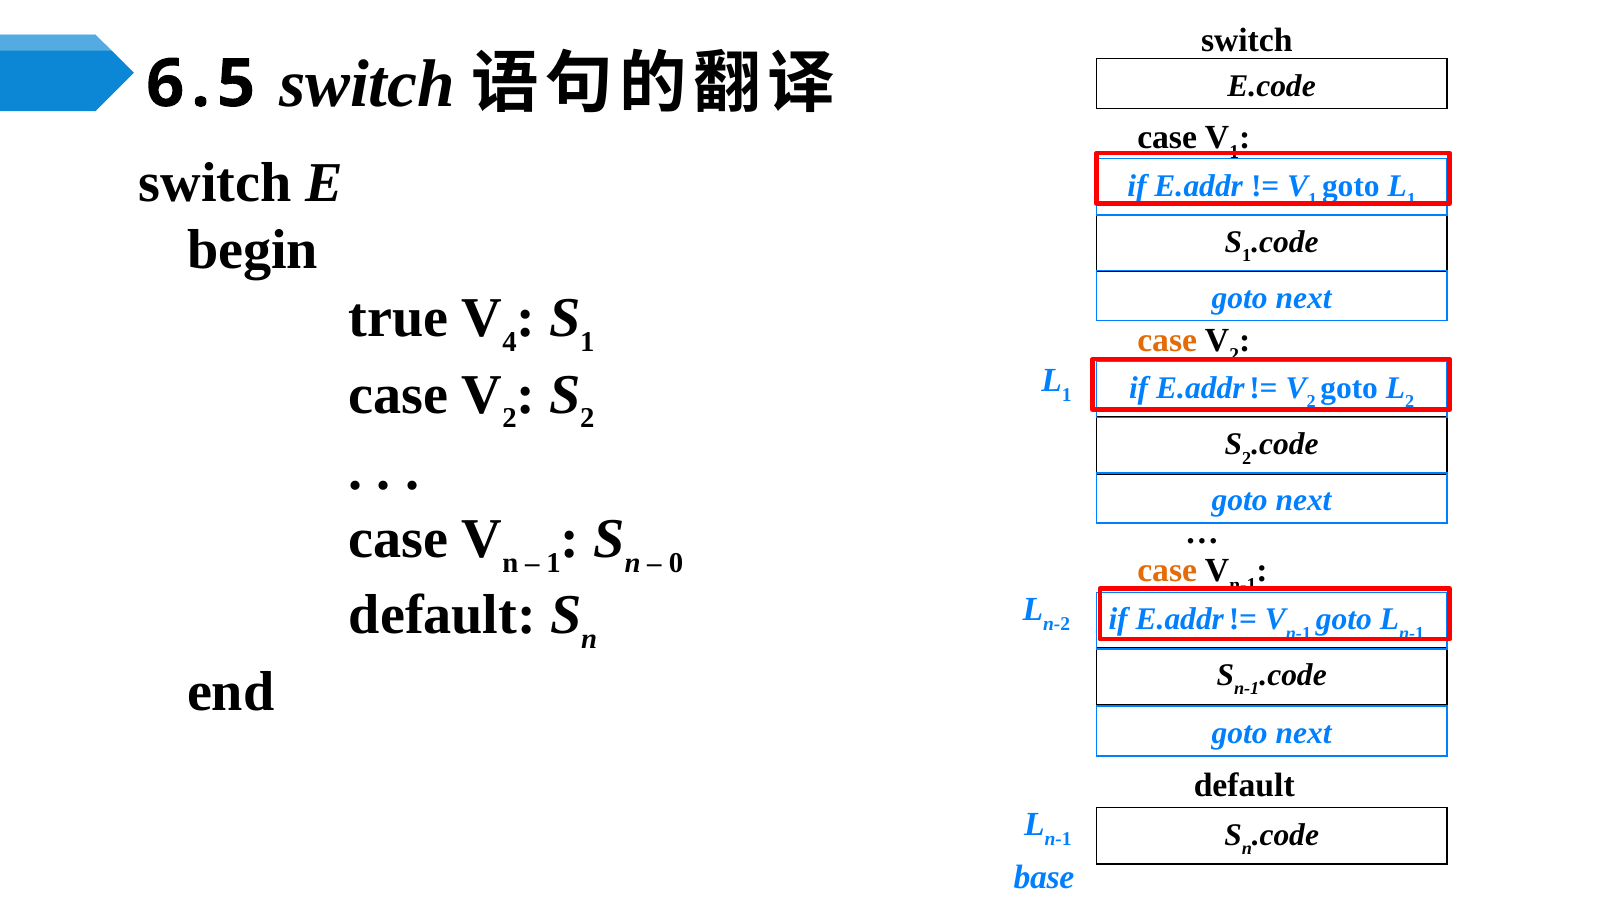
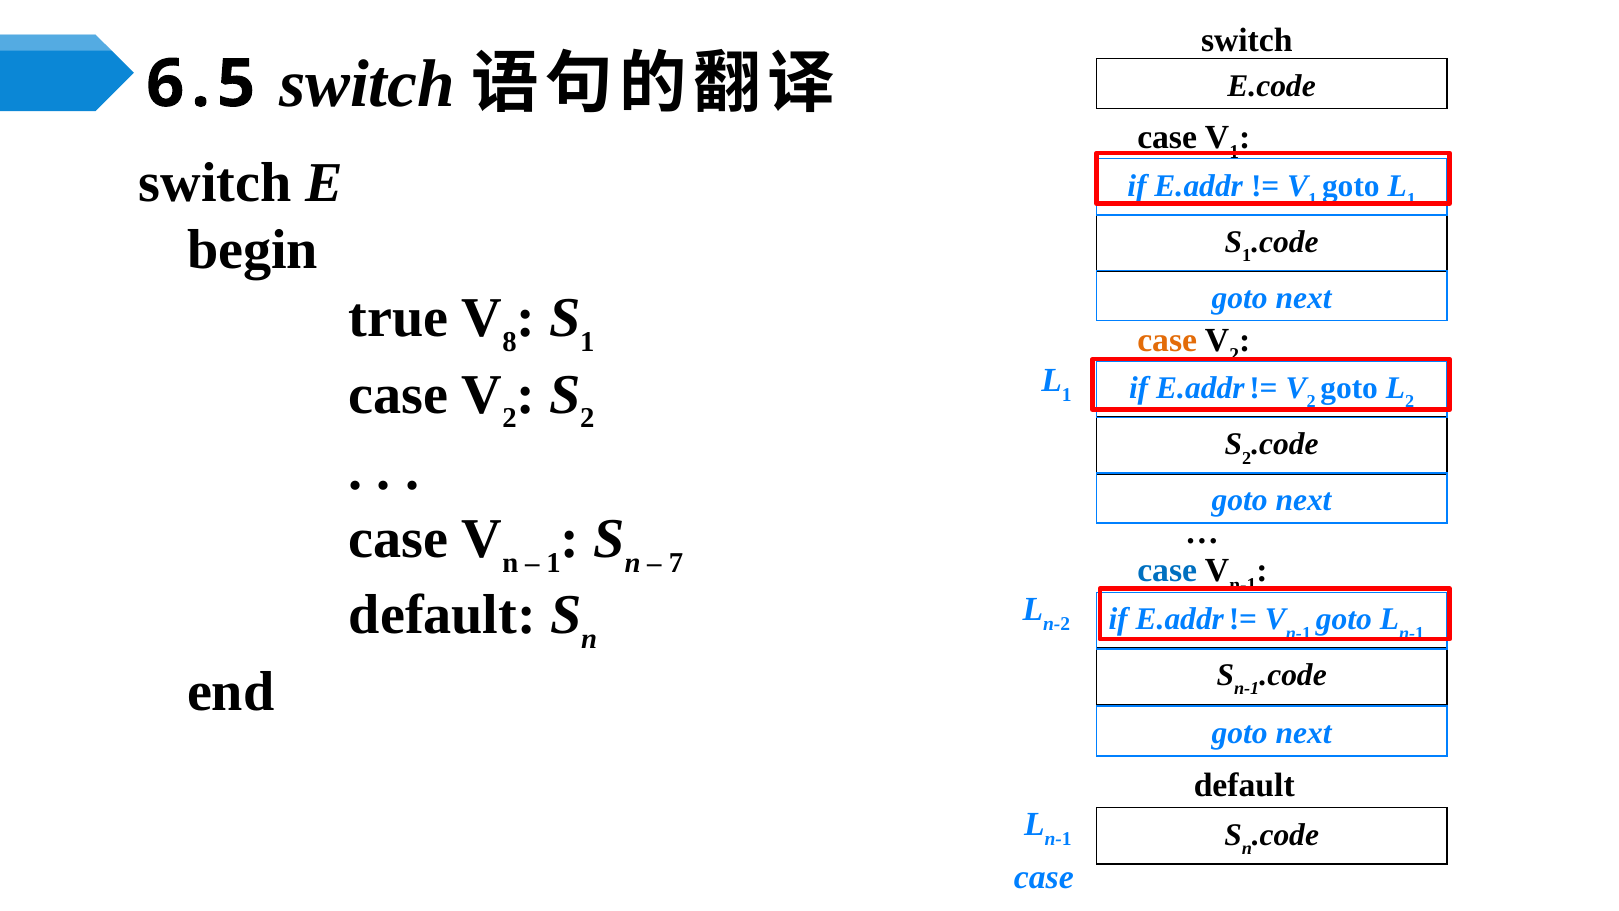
4: 4 -> 8
0: 0 -> 7
case at (1167, 570) colour: orange -> blue
base at (1044, 877): base -> case
